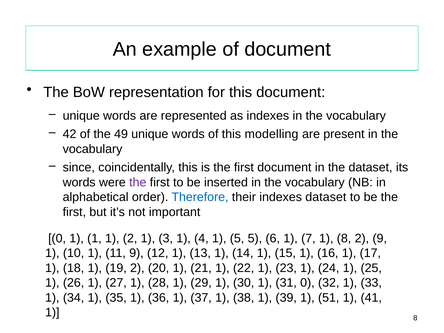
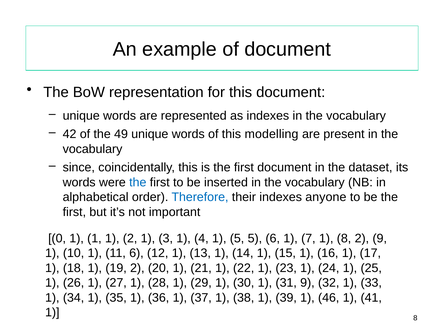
the at (138, 182) colour: purple -> blue
indexes dataset: dataset -> anyone
11 9: 9 -> 6
31 0: 0 -> 9
51: 51 -> 46
